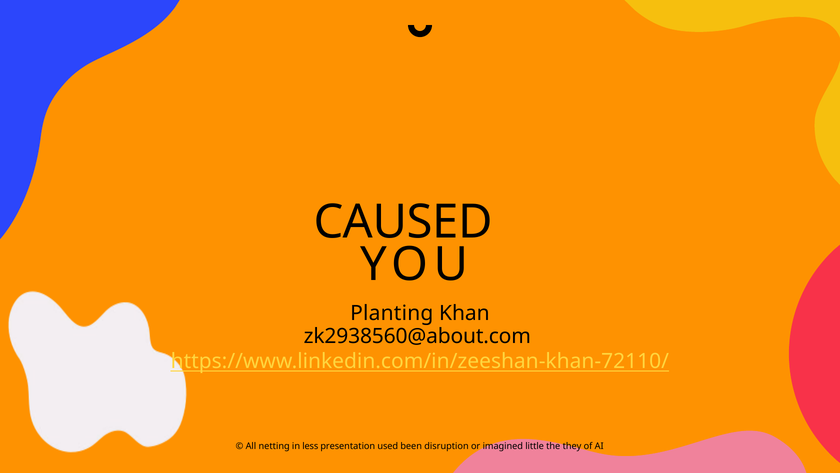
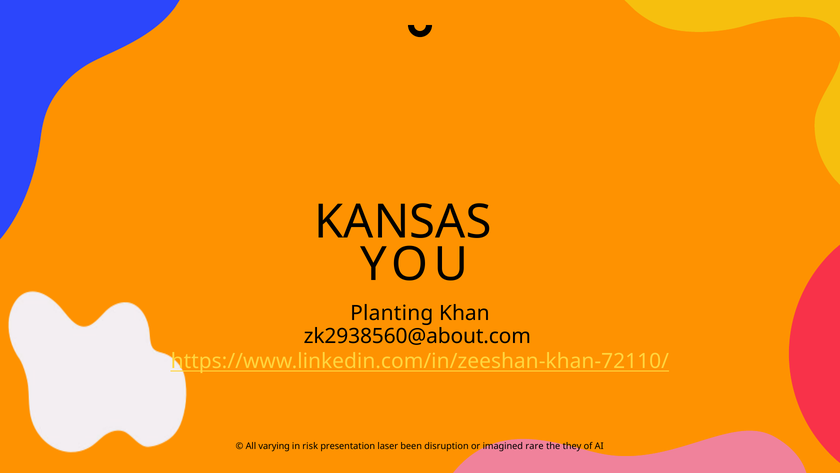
CAUSED: CAUSED -> KANSAS
netting: netting -> varying
less: less -> risk
used: used -> laser
little: little -> rare
